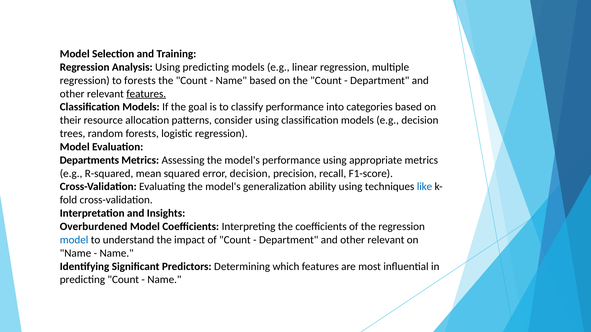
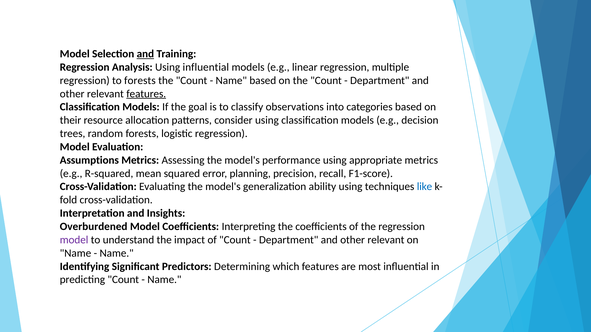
and at (145, 54) underline: none -> present
Using predicting: predicting -> influential
classify performance: performance -> observations
Departments: Departments -> Assumptions
error decision: decision -> planning
model at (74, 240) colour: blue -> purple
